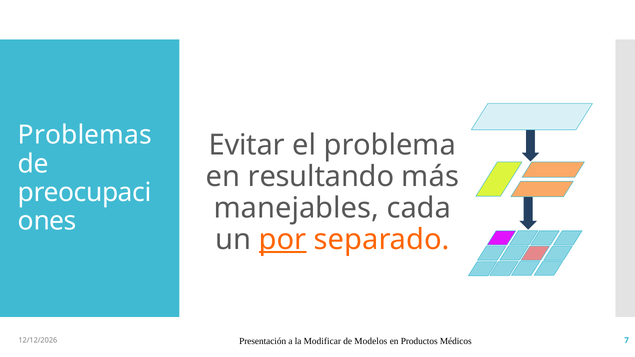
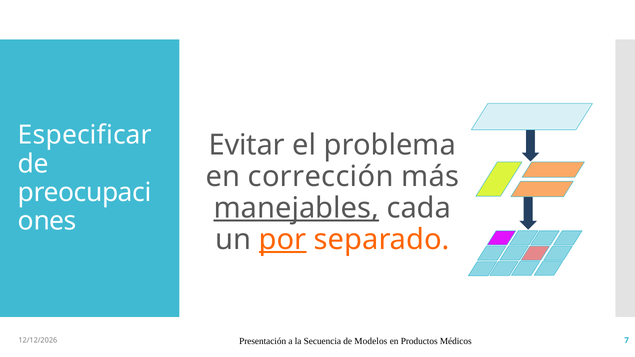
Problemas: Problemas -> Especificar
resultando: resultando -> corrección
manejables underline: none -> present
Modificar: Modificar -> Secuencia
